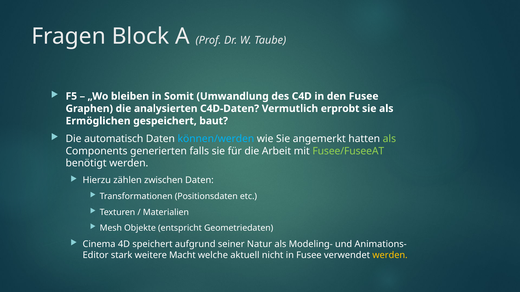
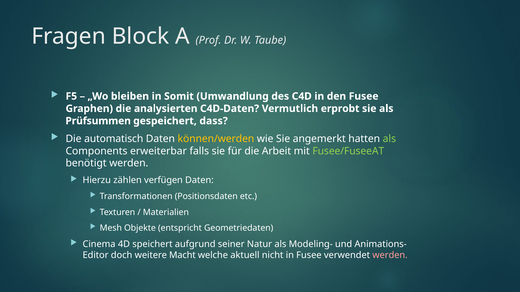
Ermöglichen: Ermöglichen -> Prüfsummen
baut: baut -> dass
können/werden colour: light blue -> yellow
generierten: generierten -> erweiterbar
zwischen: zwischen -> verfügen
stark: stark -> doch
werden at (390, 256) colour: yellow -> pink
